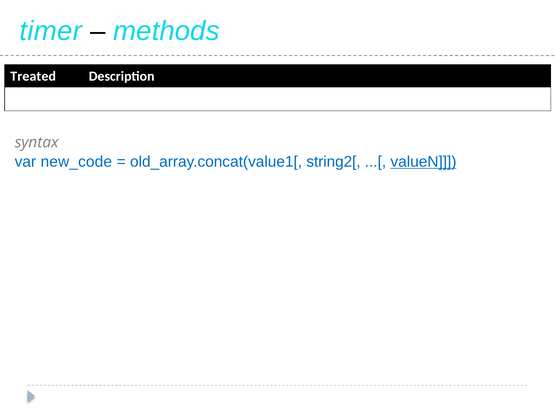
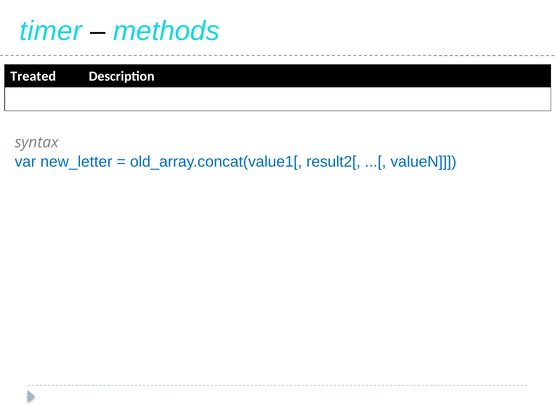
new_code: new_code -> new_letter
string2[: string2[ -> result2[
valueN underline: present -> none
